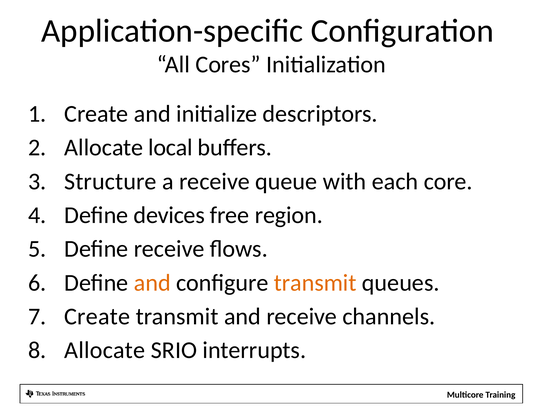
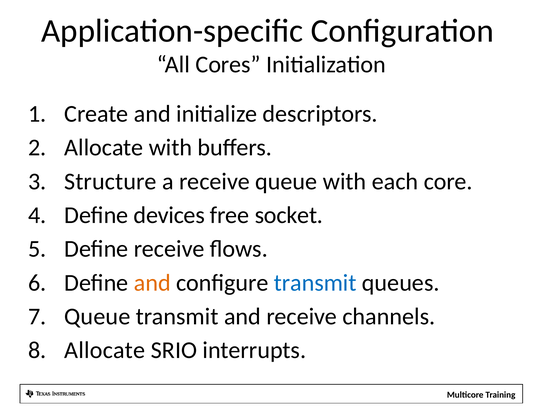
Allocate local: local -> with
region: region -> socket
transmit at (315, 283) colour: orange -> blue
Create at (97, 317): Create -> Queue
